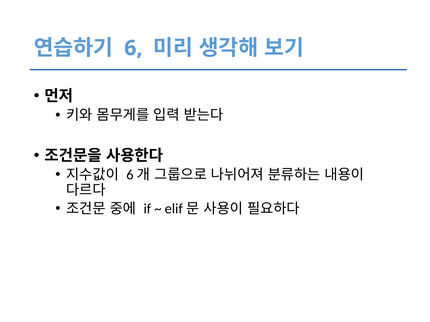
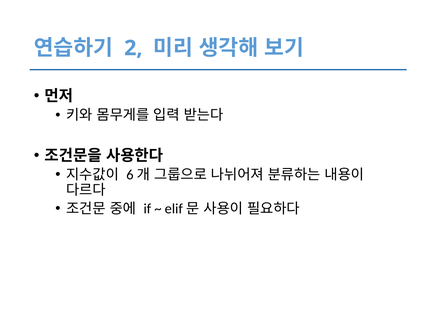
6: 6 -> 2
